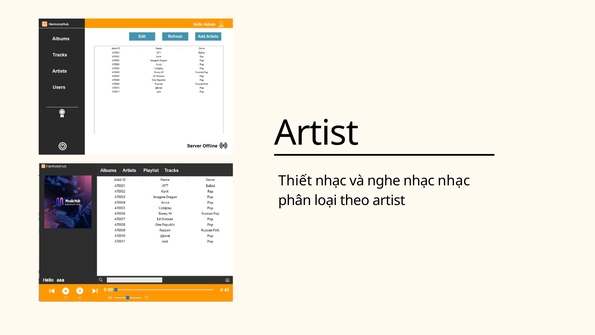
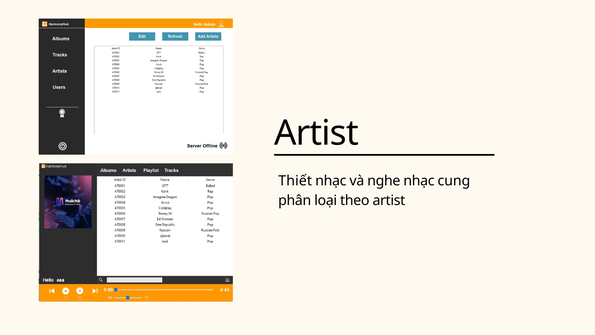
nhạc nhạc: nhạc -> cung
